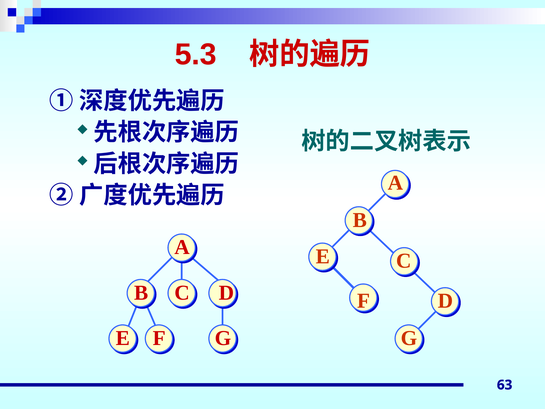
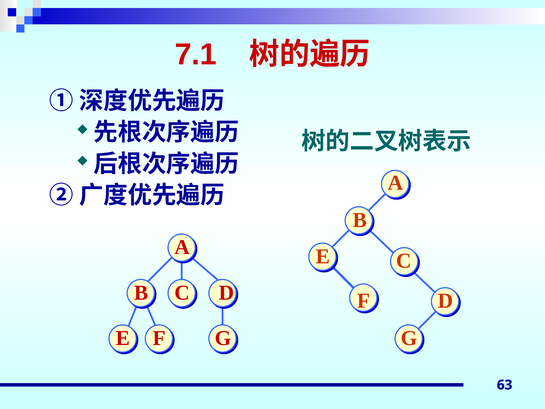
5.3: 5.3 -> 7.1
